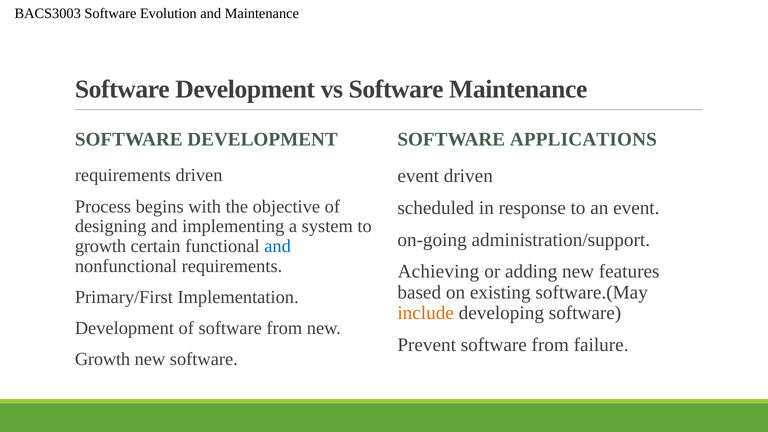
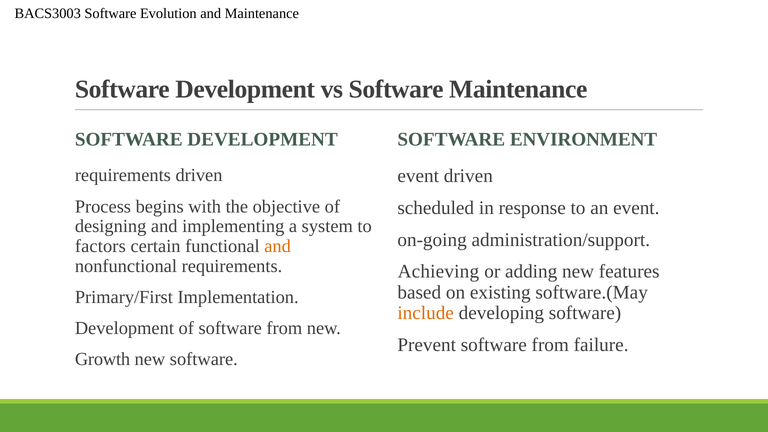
APPLICATIONS: APPLICATIONS -> ENVIRONMENT
growth at (100, 246): growth -> factors
and at (278, 246) colour: blue -> orange
